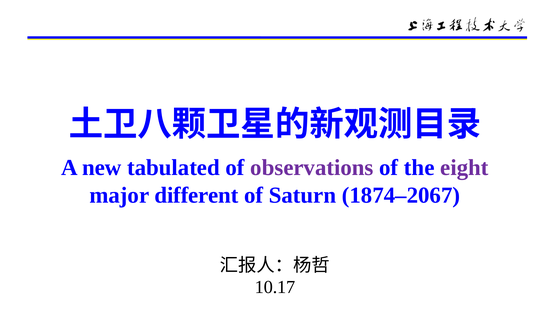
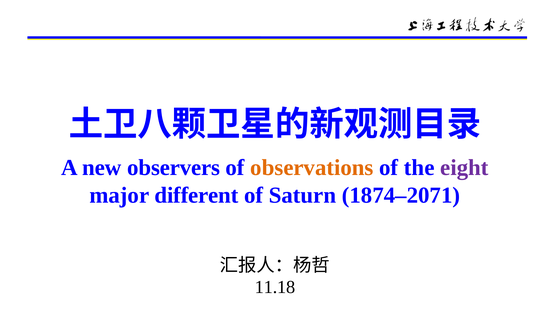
tabulated: tabulated -> observers
observations colour: purple -> orange
1874–2067: 1874–2067 -> 1874–2071
10.17: 10.17 -> 11.18
